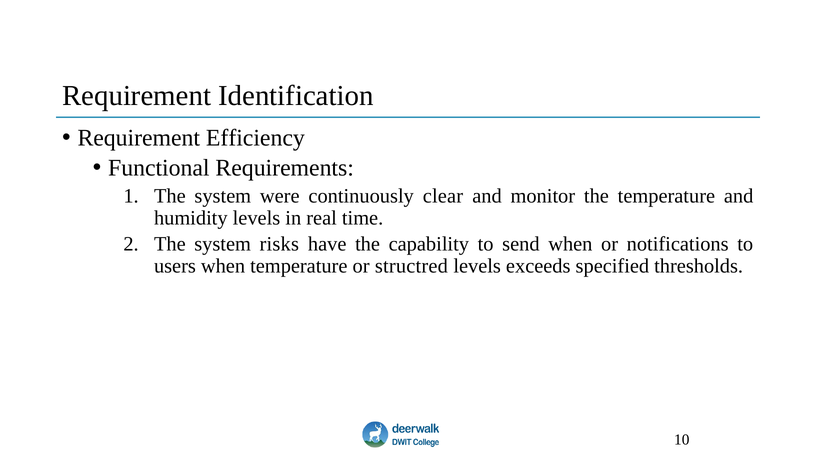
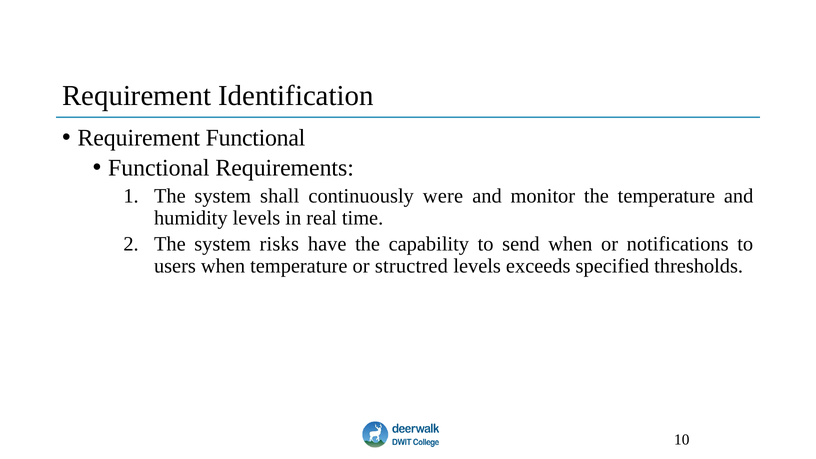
Requirement Efficiency: Efficiency -> Functional
were: were -> shall
clear: clear -> were
